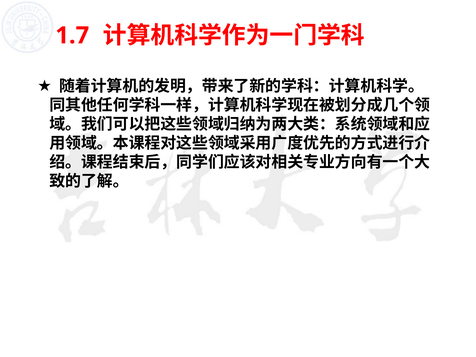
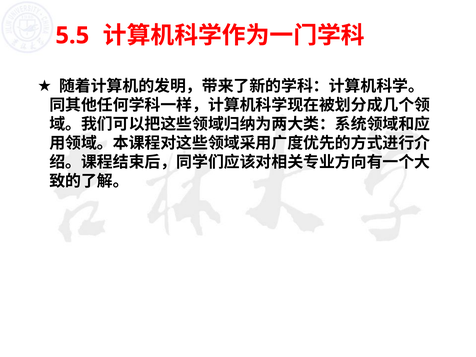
1.7: 1.7 -> 5.5
